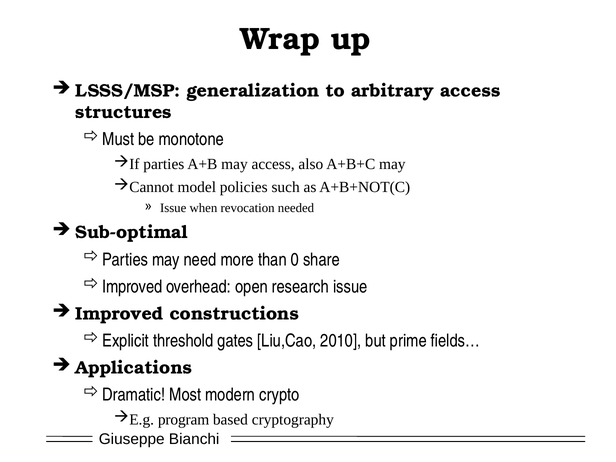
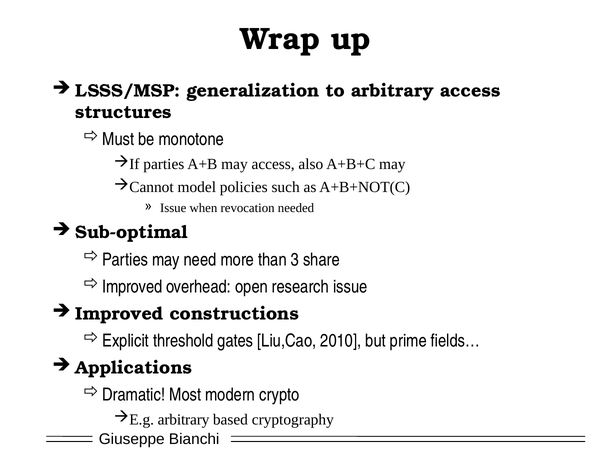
0: 0 -> 3
program at (184, 419): program -> arbitrary
